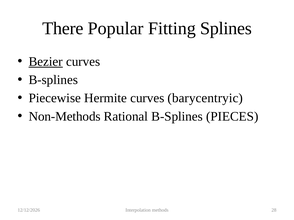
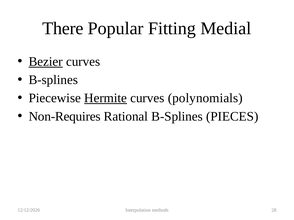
Splines: Splines -> Medial
Hermite underline: none -> present
barycentryic: barycentryic -> polynomials
Non-Methods: Non-Methods -> Non-Requires
